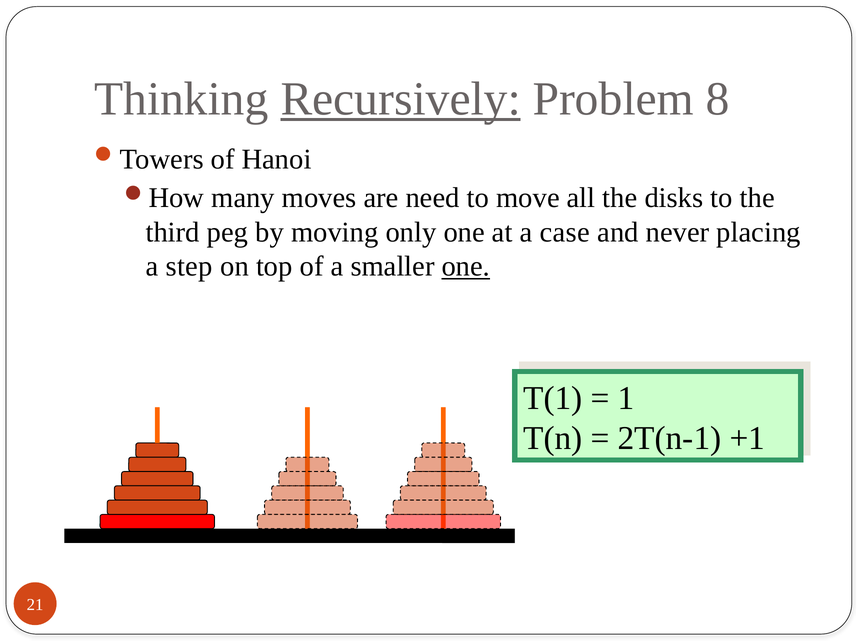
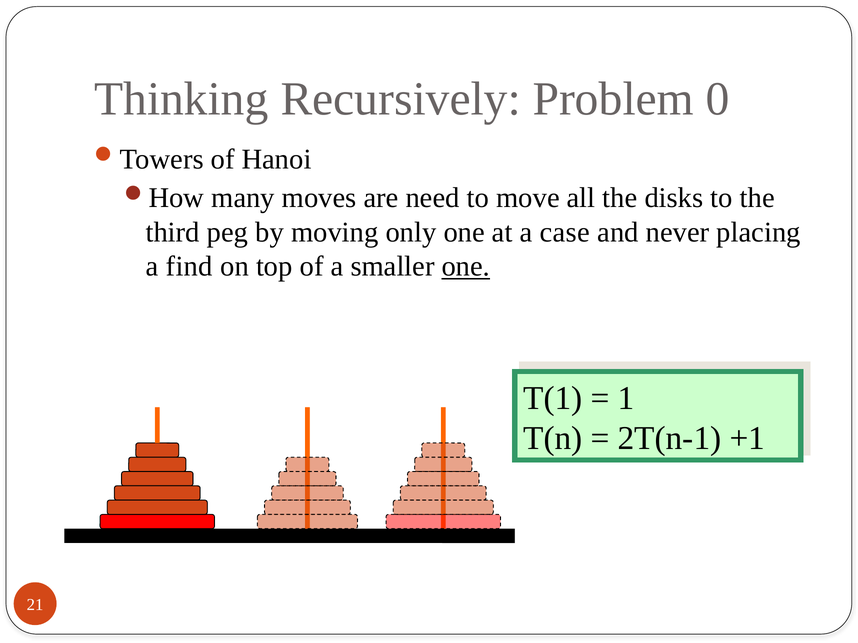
Recursively underline: present -> none
8: 8 -> 0
step: step -> find
